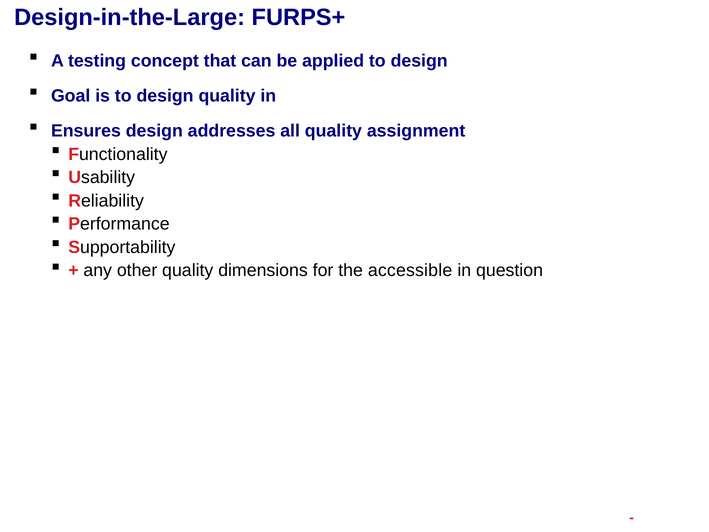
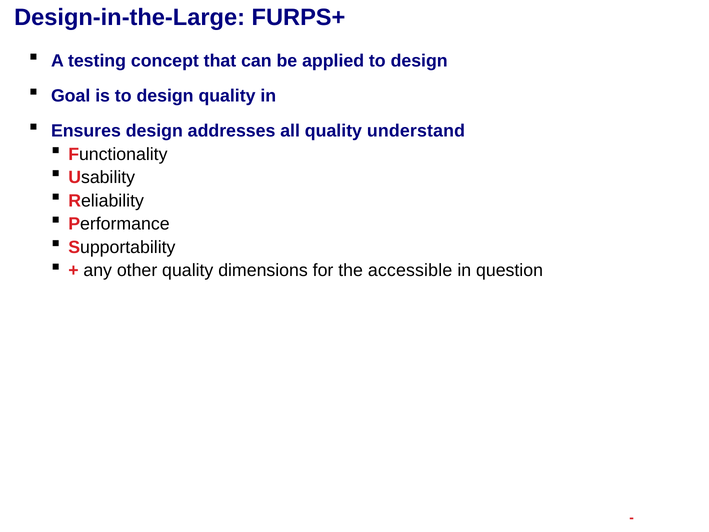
assignment: assignment -> understand
